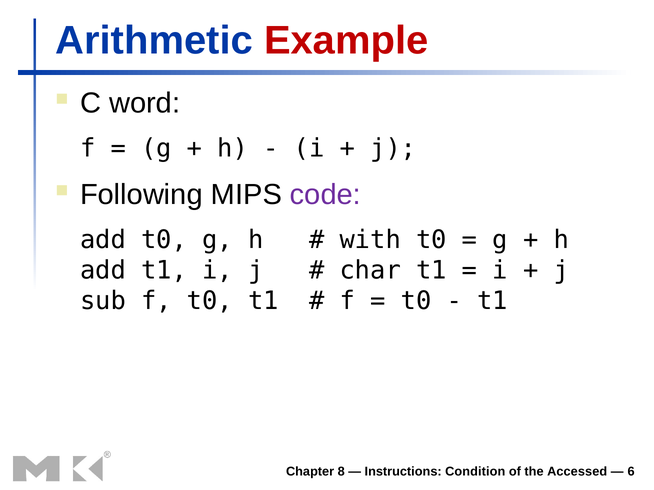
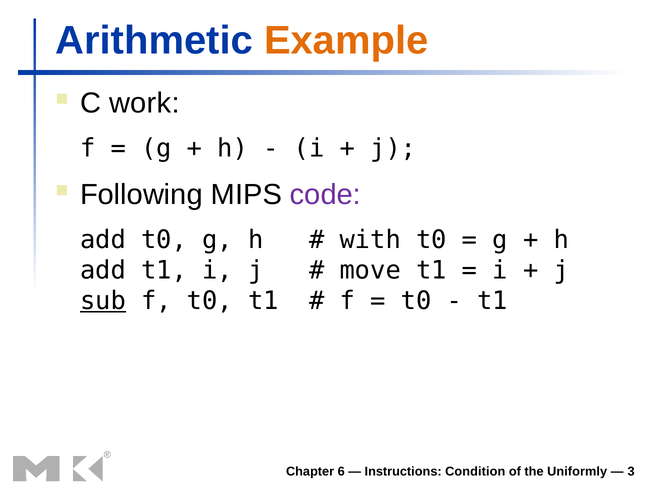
Example colour: red -> orange
word: word -> work
char: char -> move
sub underline: none -> present
8: 8 -> 6
Accessed: Accessed -> Uniformly
6: 6 -> 3
